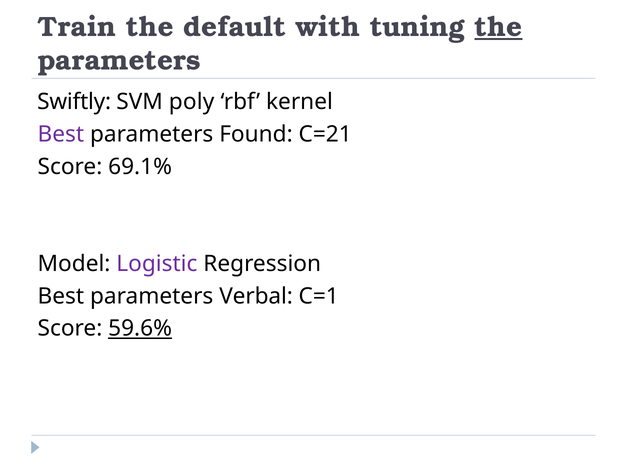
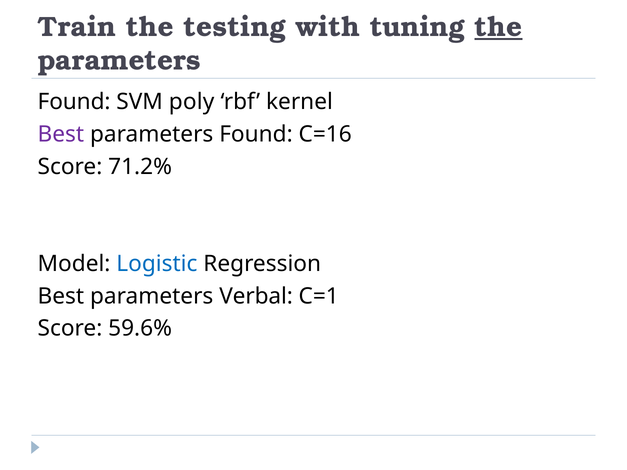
default: default -> testing
Swiftly at (74, 102): Swiftly -> Found
C=21: C=21 -> C=16
69.1%: 69.1% -> 71.2%
Logistic colour: purple -> blue
59.6% underline: present -> none
